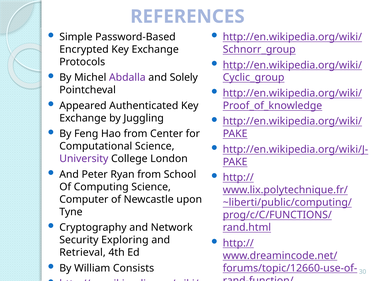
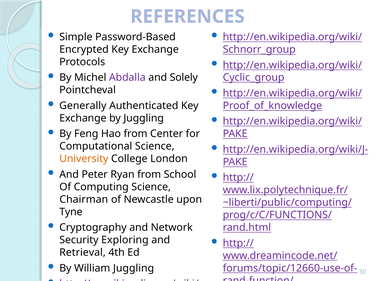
Appeared: Appeared -> Generally
University colour: purple -> orange
Computer: Computer -> Chairman
William Consists: Consists -> Juggling
